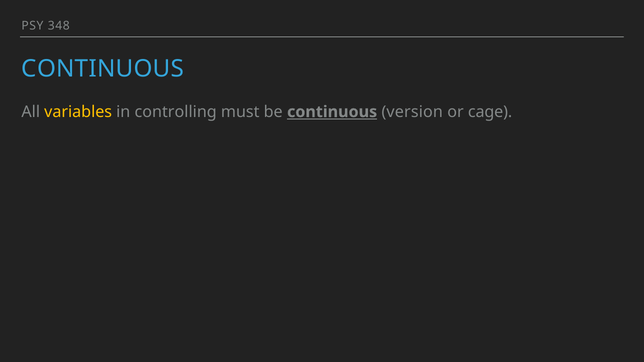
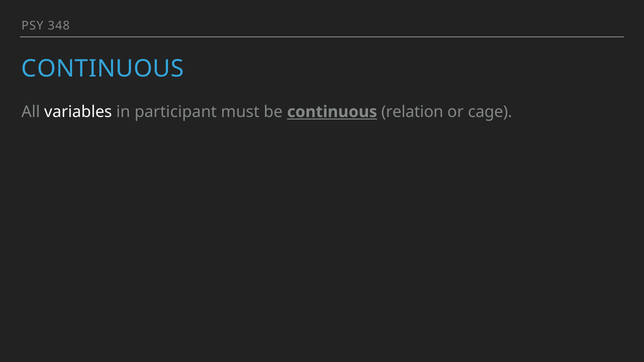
variables colour: yellow -> white
controlling: controlling -> participant
version: version -> relation
